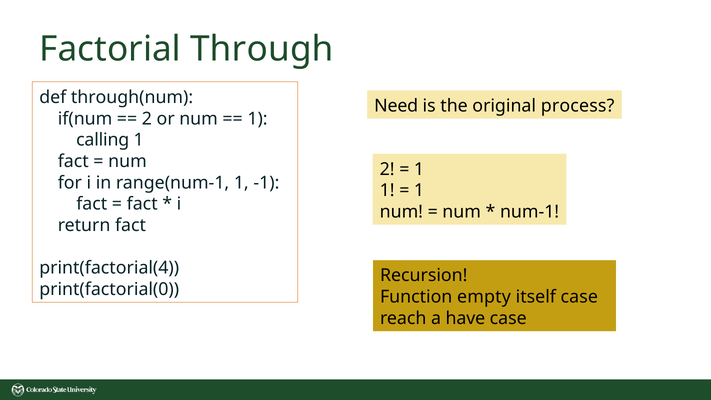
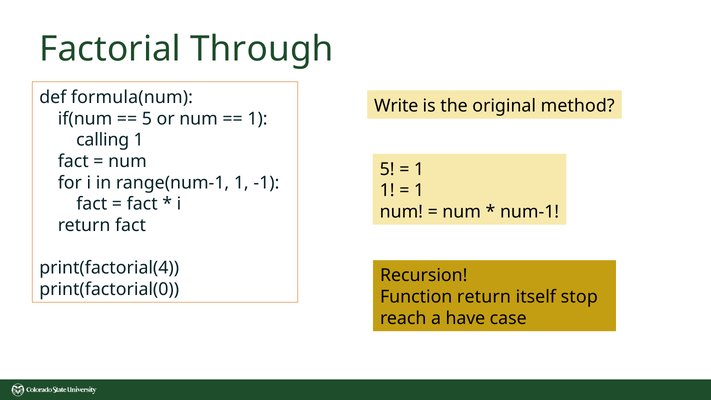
through(num: through(num -> formula(num
Need: Need -> Write
process: process -> method
2 at (147, 119): 2 -> 5
2 at (387, 169): 2 -> 5
Function empty: empty -> return
itself case: case -> stop
